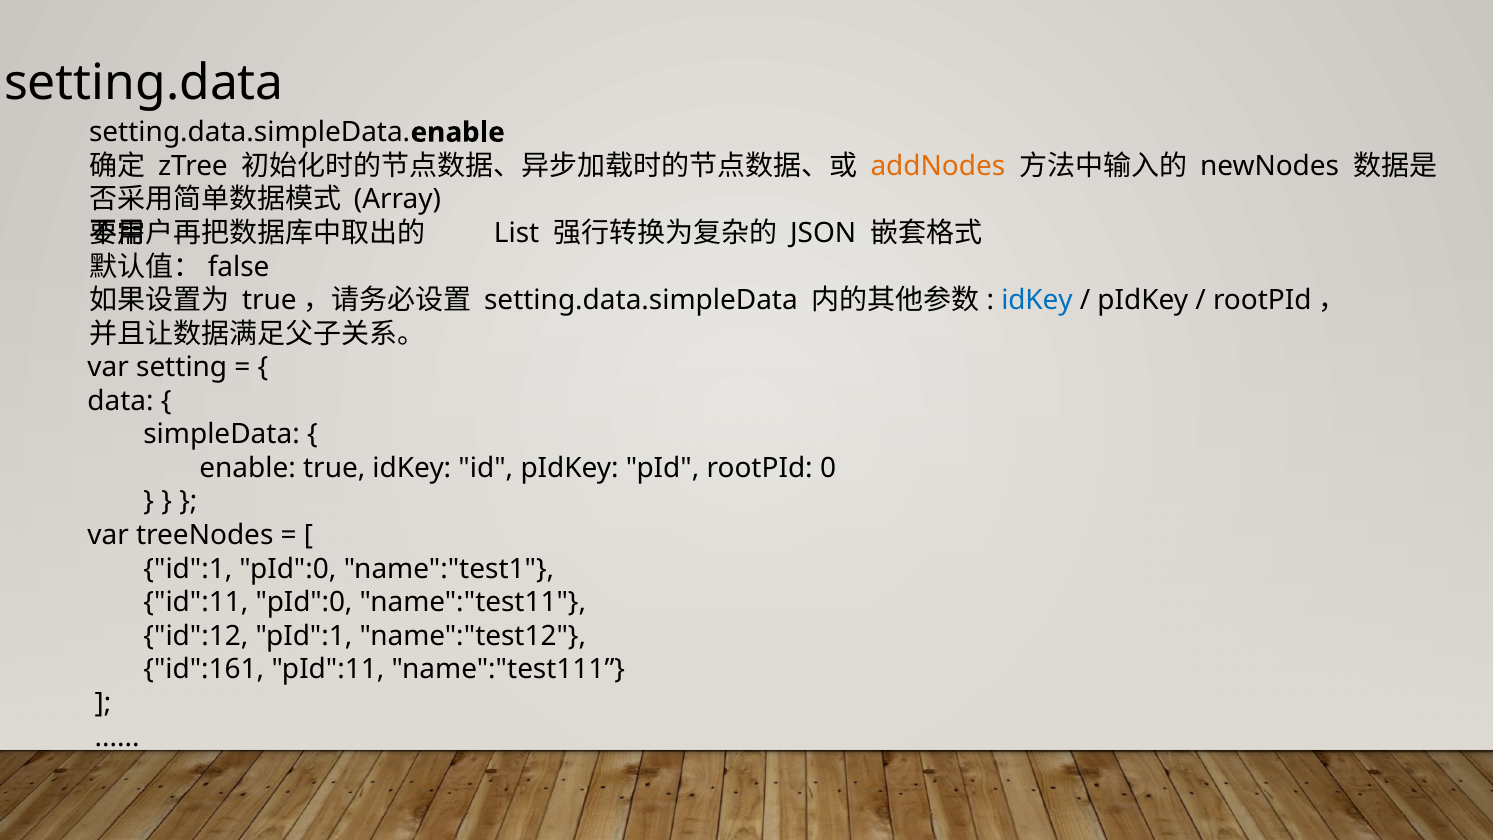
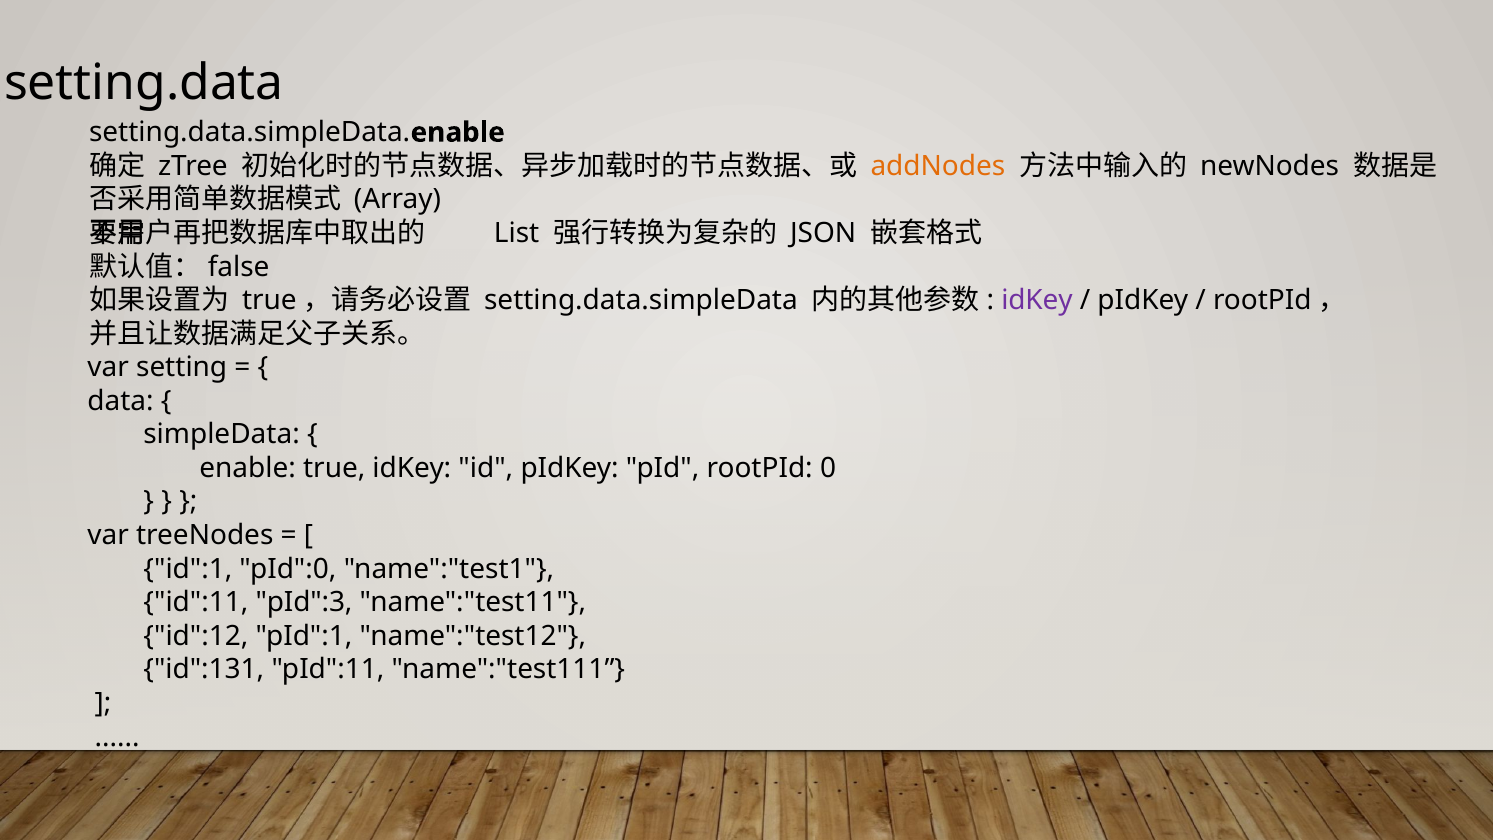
idKey at (1037, 300) colour: blue -> purple
id":11 pId":0: pId":0 -> pId":3
id":161: id":161 -> id":131
